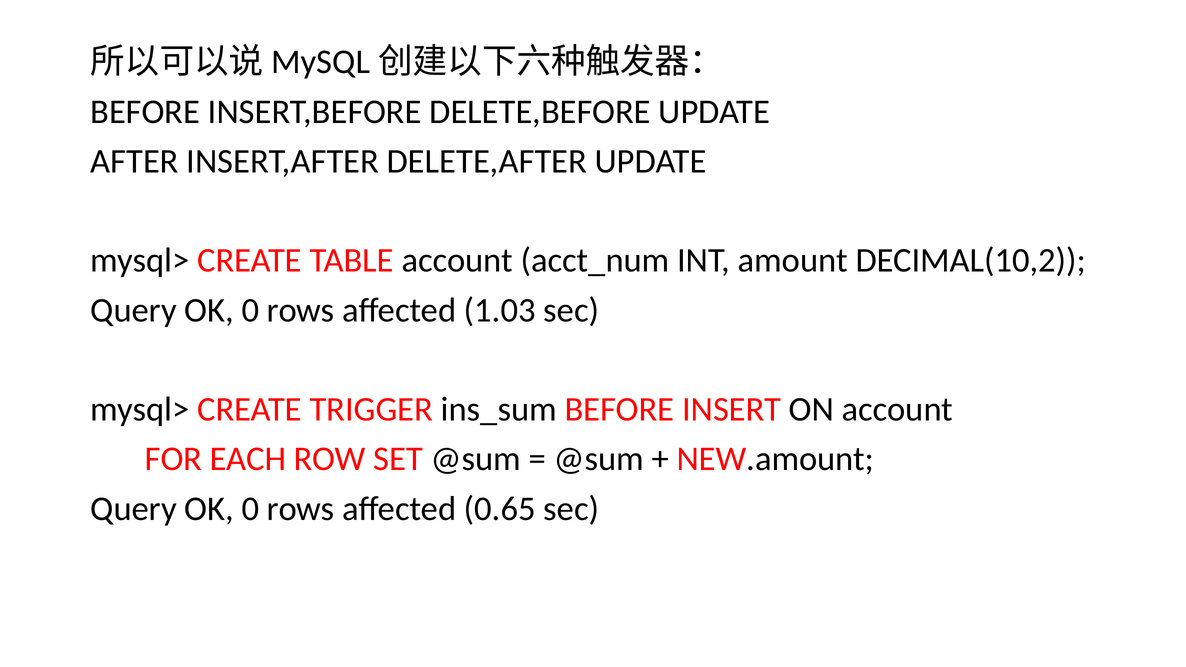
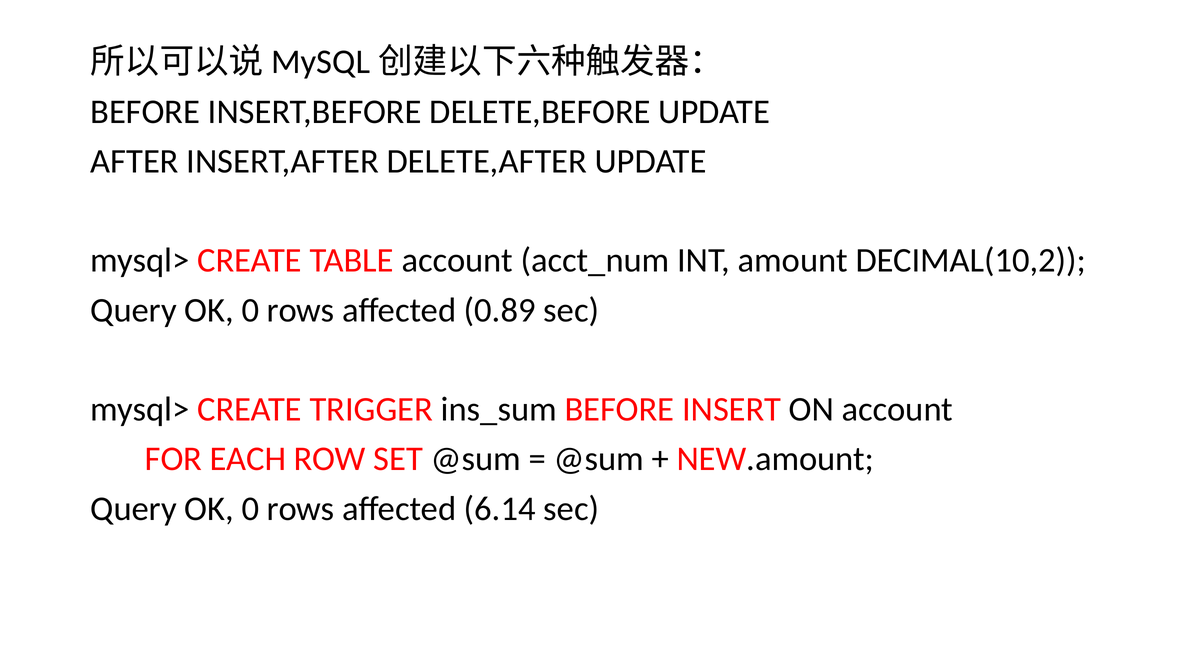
1.03: 1.03 -> 0.89
0.65: 0.65 -> 6.14
